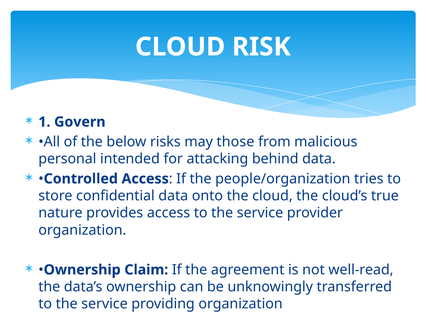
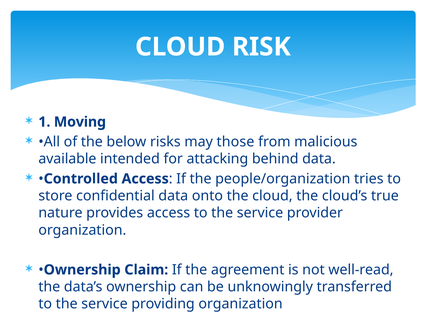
Govern: Govern -> Moving
personal: personal -> available
